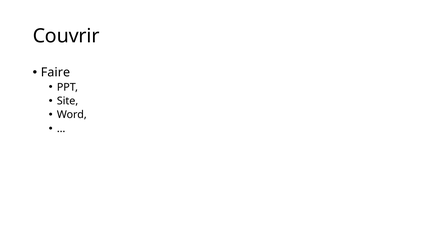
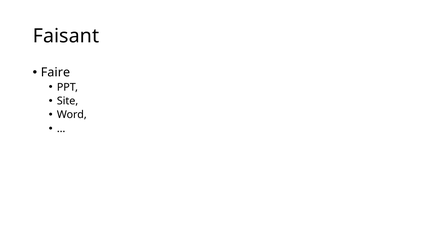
Couvrir: Couvrir -> Faisant
